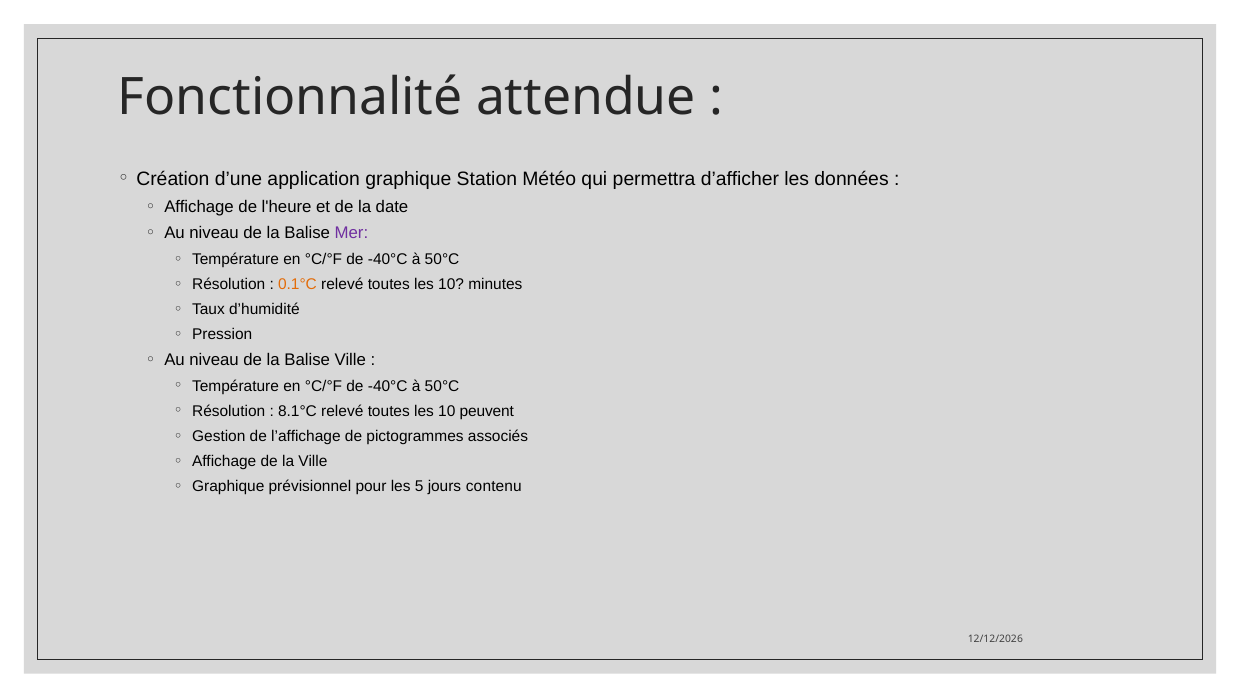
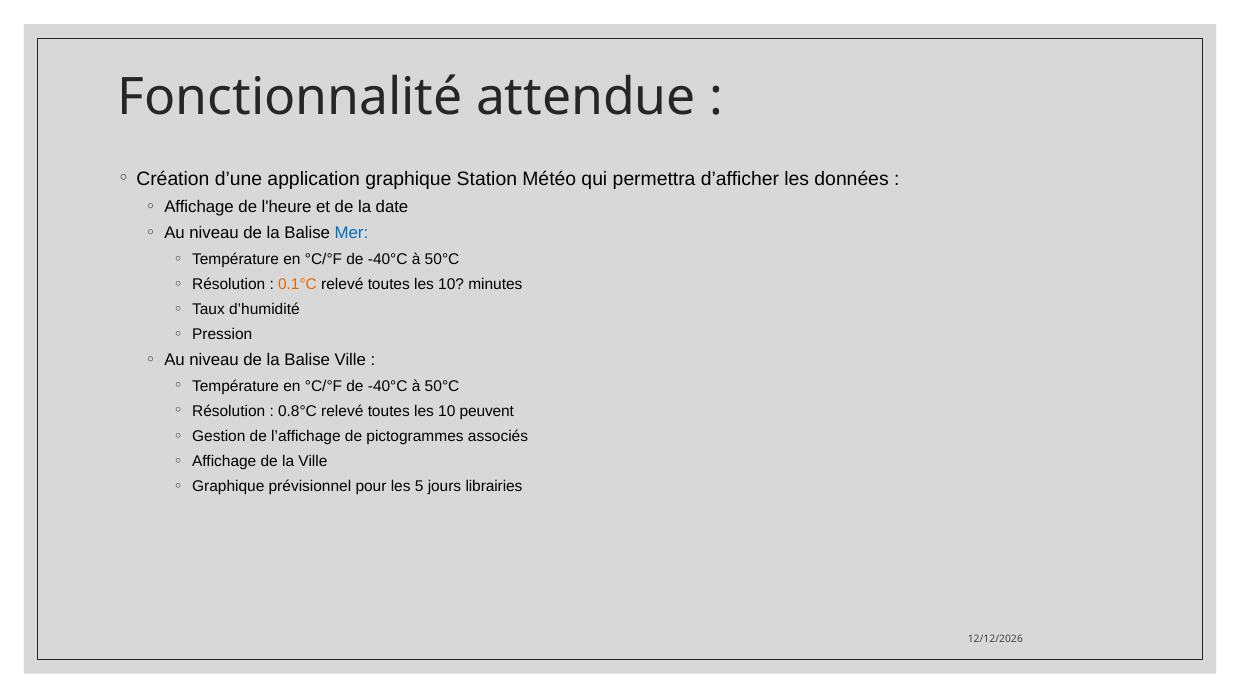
Mer colour: purple -> blue
8.1°C: 8.1°C -> 0.8°C
contenu: contenu -> librairies
